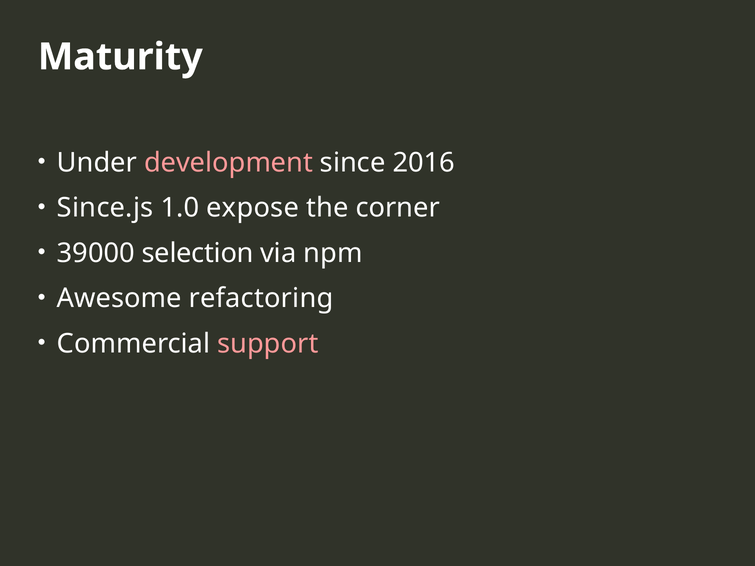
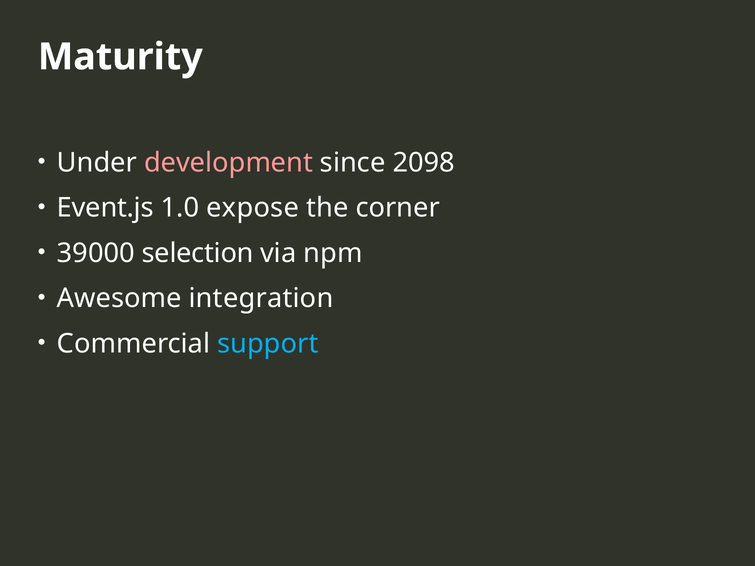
2016: 2016 -> 2098
Since.js: Since.js -> Event.js
refactoring: refactoring -> integration
support colour: pink -> light blue
